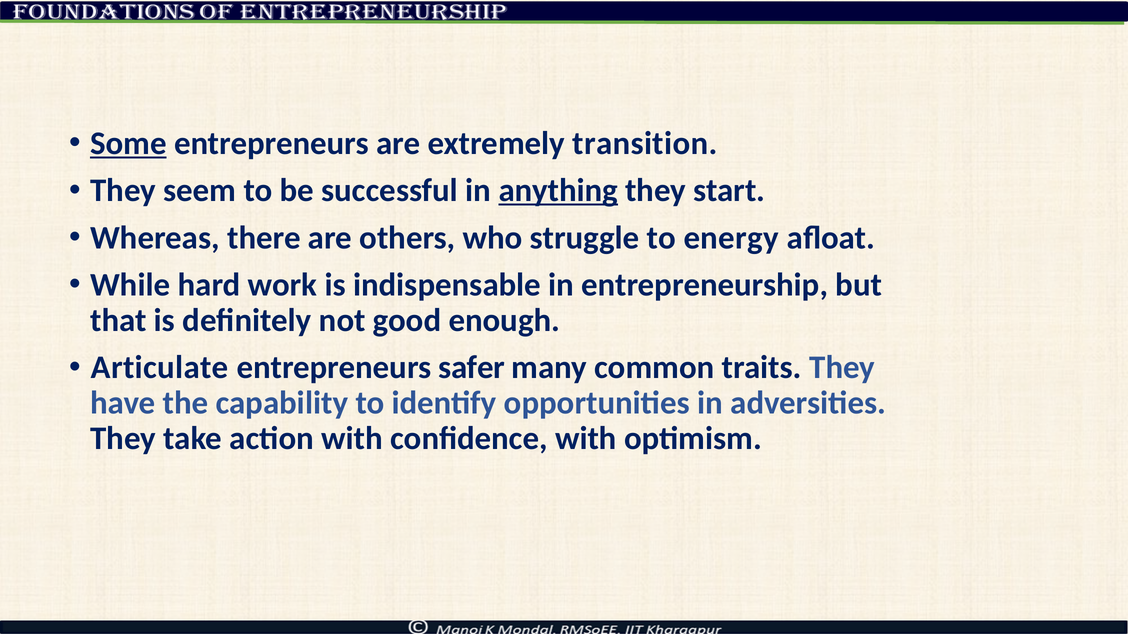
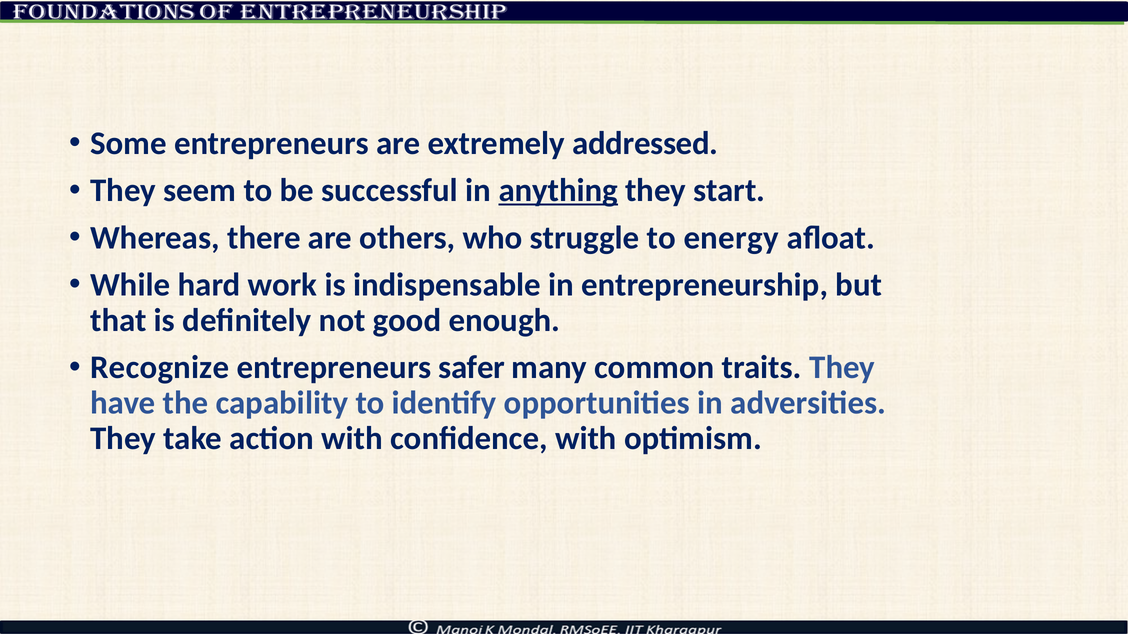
Some underline: present -> none
transition: transition -> addressed
Articulate: Articulate -> Recognize
